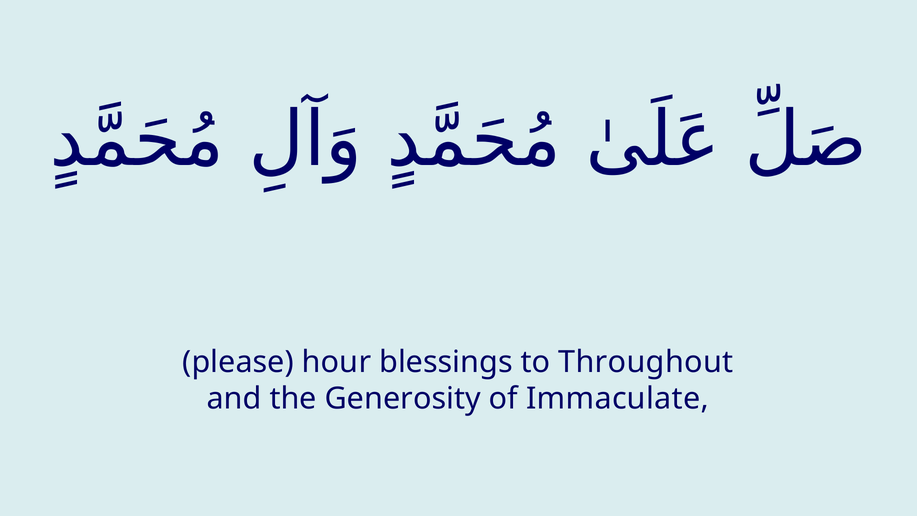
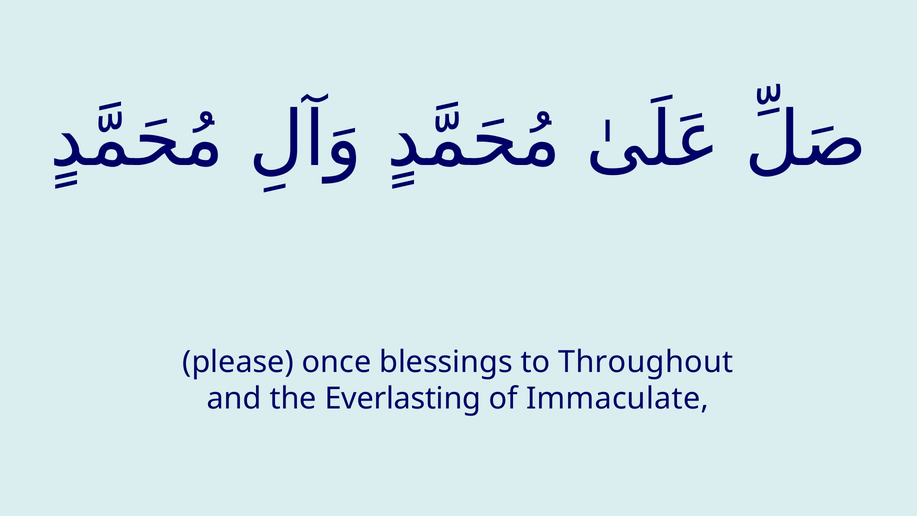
hour: hour -> once
Generosity: Generosity -> Everlasting
